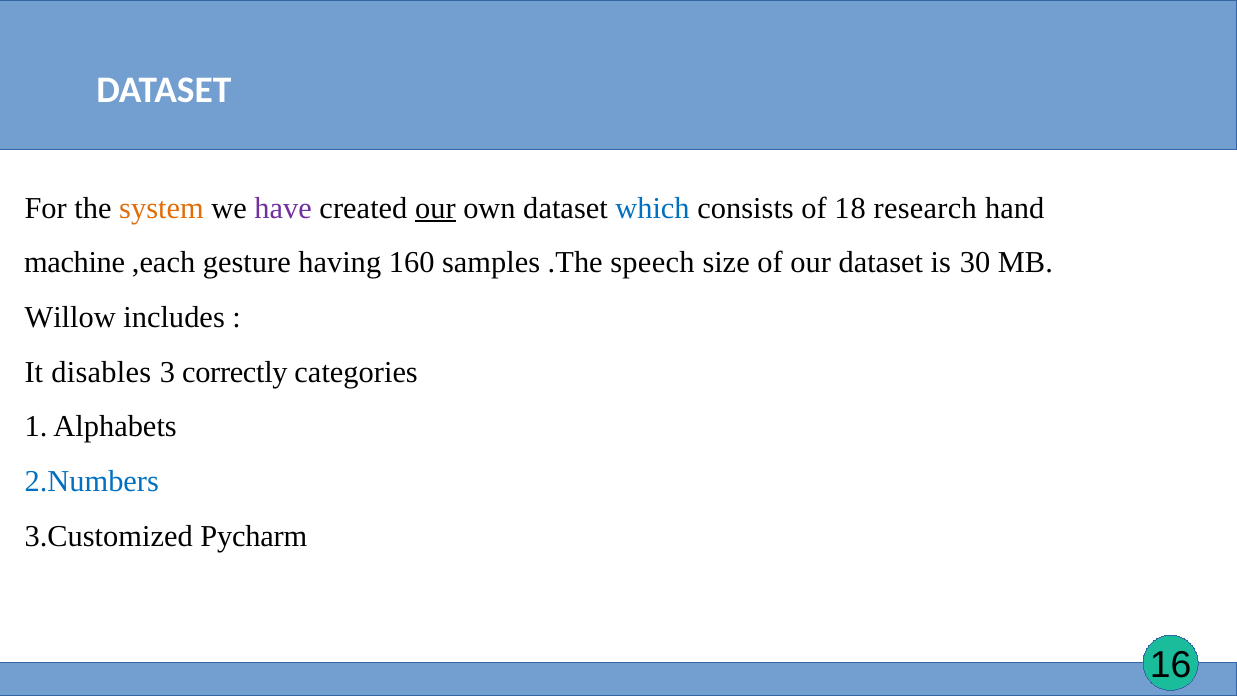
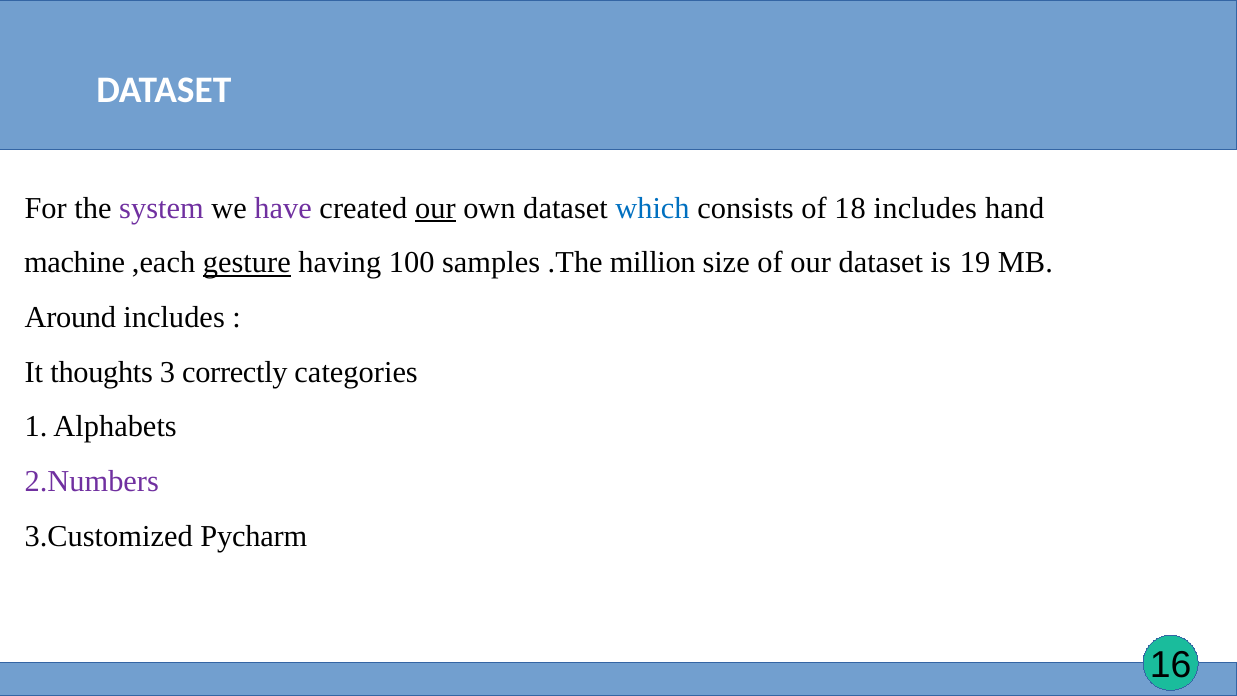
system colour: orange -> purple
18 research: research -> includes
gesture underline: none -> present
160: 160 -> 100
speech: speech -> million
30: 30 -> 19
Willow: Willow -> Around
disables: disables -> thoughts
2.Numbers colour: blue -> purple
